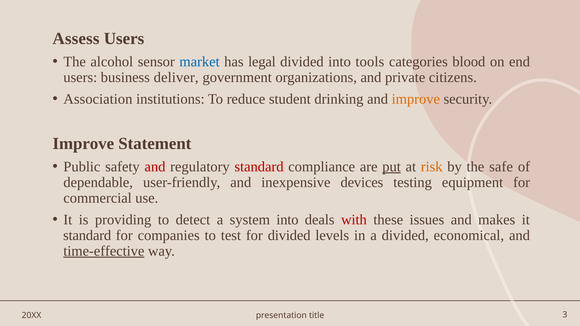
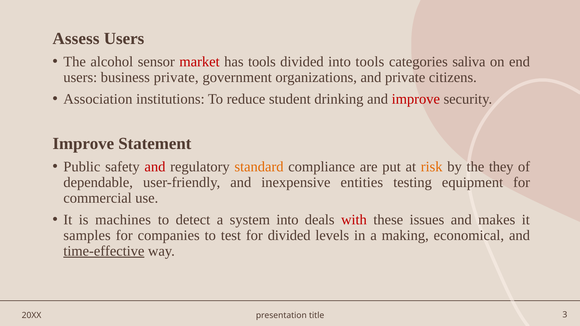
market colour: blue -> red
has legal: legal -> tools
blood: blood -> saliva
business deliver: deliver -> private
improve at (416, 99) colour: orange -> red
standard at (259, 167) colour: red -> orange
put underline: present -> none
safe: safe -> they
devices: devices -> entities
providing: providing -> machines
standard at (87, 235): standard -> samples
a divided: divided -> making
